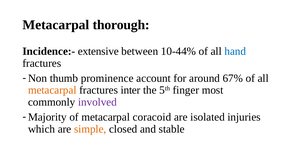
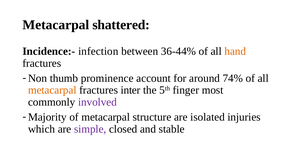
thorough: thorough -> shattered
extensive: extensive -> infection
10-44%: 10-44% -> 36-44%
hand colour: blue -> orange
67%: 67% -> 74%
coracoid: coracoid -> structure
simple colour: orange -> purple
